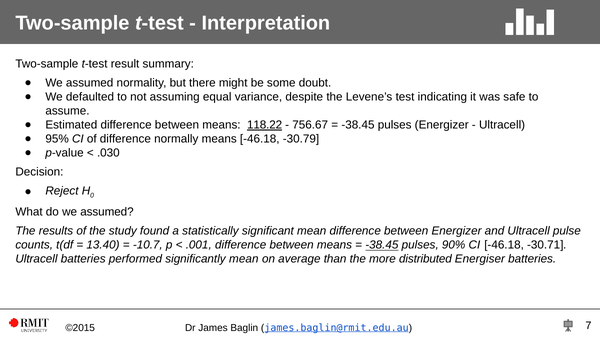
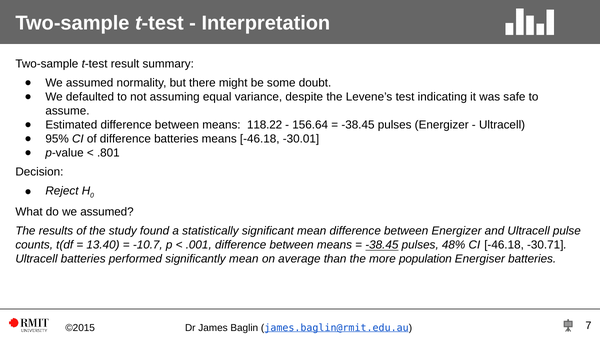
118.22 underline: present -> none
756.67: 756.67 -> 156.64
difference normally: normally -> batteries
-30.79: -30.79 -> -30.01
.030: .030 -> .801
90%: 90% -> 48%
distributed: distributed -> population
